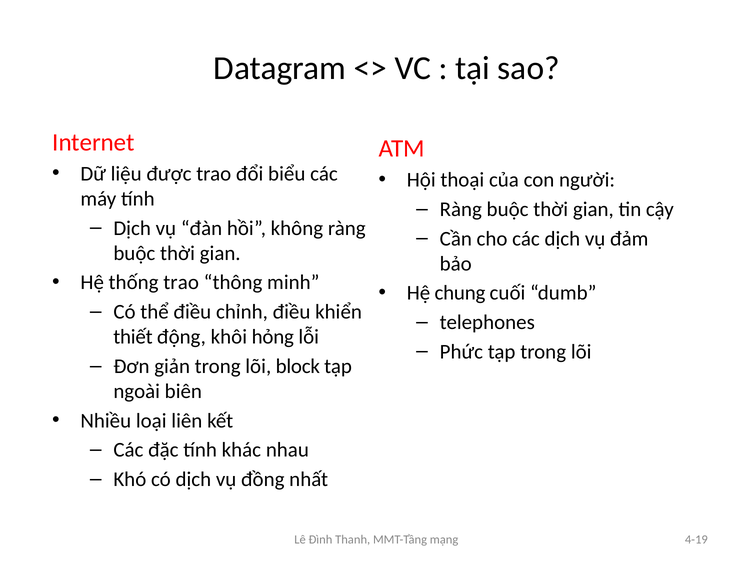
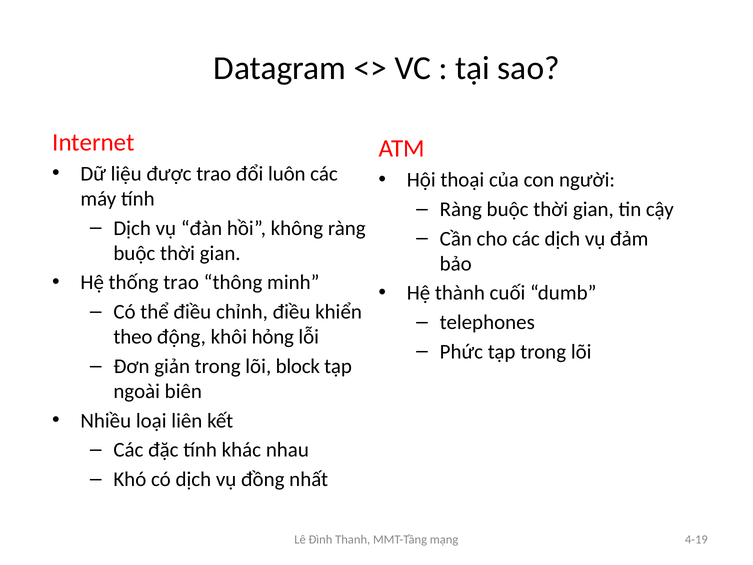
biểu: biểu -> luôn
chung: chung -> thành
thiết: thiết -> theo
